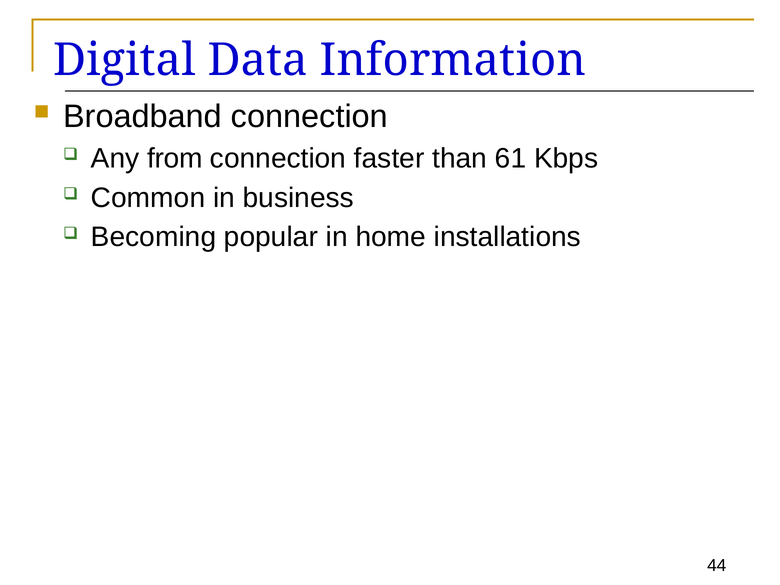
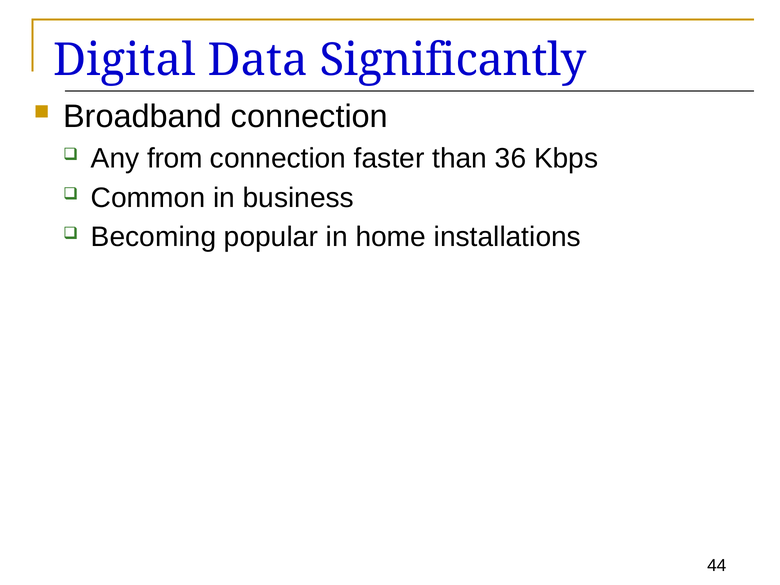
Information: Information -> Significantly
61: 61 -> 36
